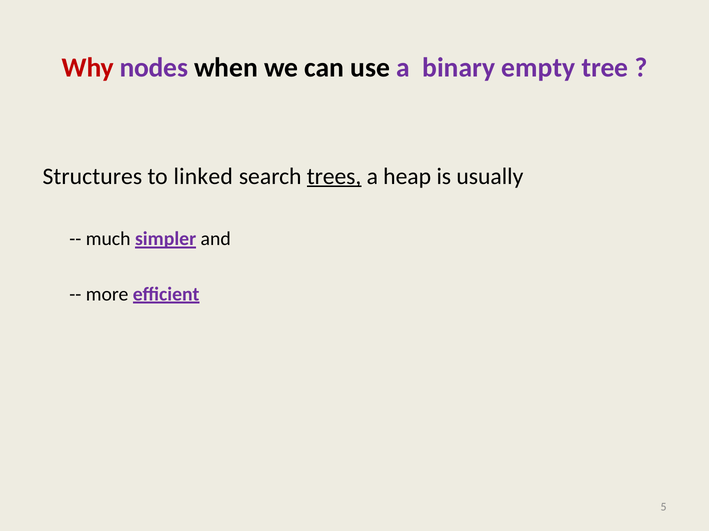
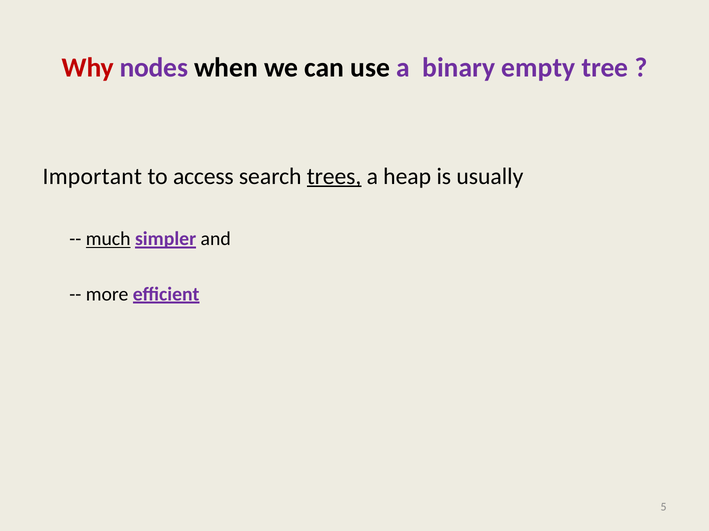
Structures: Structures -> Important
linked: linked -> access
much underline: none -> present
